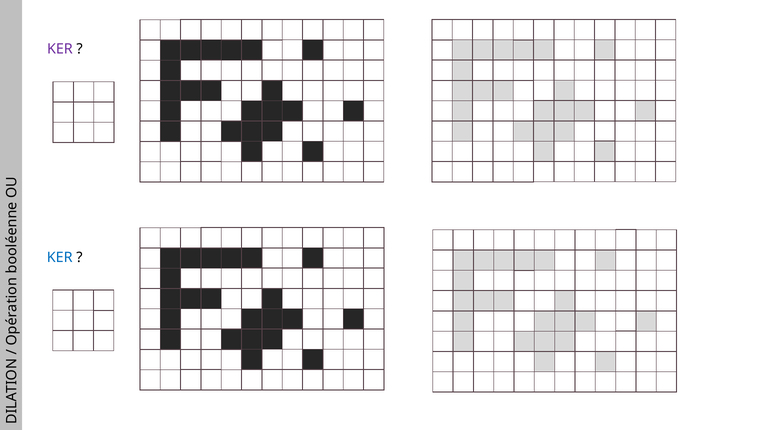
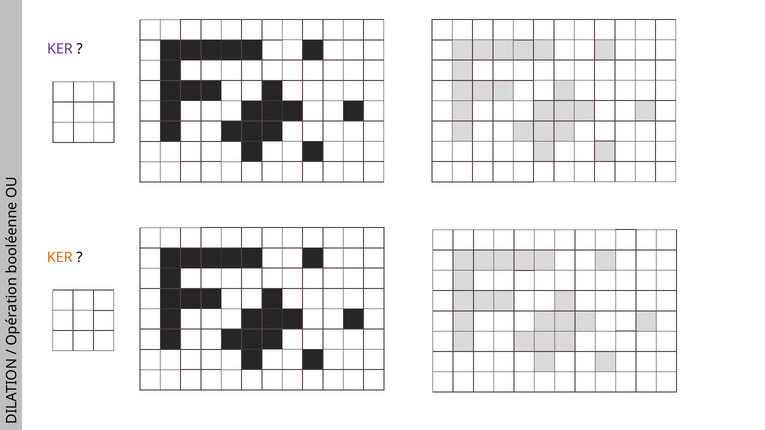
KER at (60, 258) colour: blue -> orange
